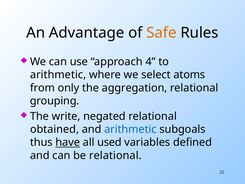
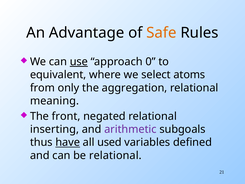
use underline: none -> present
4: 4 -> 0
arithmetic at (58, 75): arithmetic -> equivalent
grouping: grouping -> meaning
write: write -> front
obtained: obtained -> inserting
arithmetic at (130, 129) colour: blue -> purple
